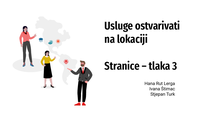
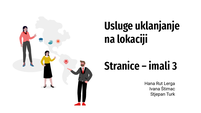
ostvarivati: ostvarivati -> uklanjanje
tlaka: tlaka -> imali
